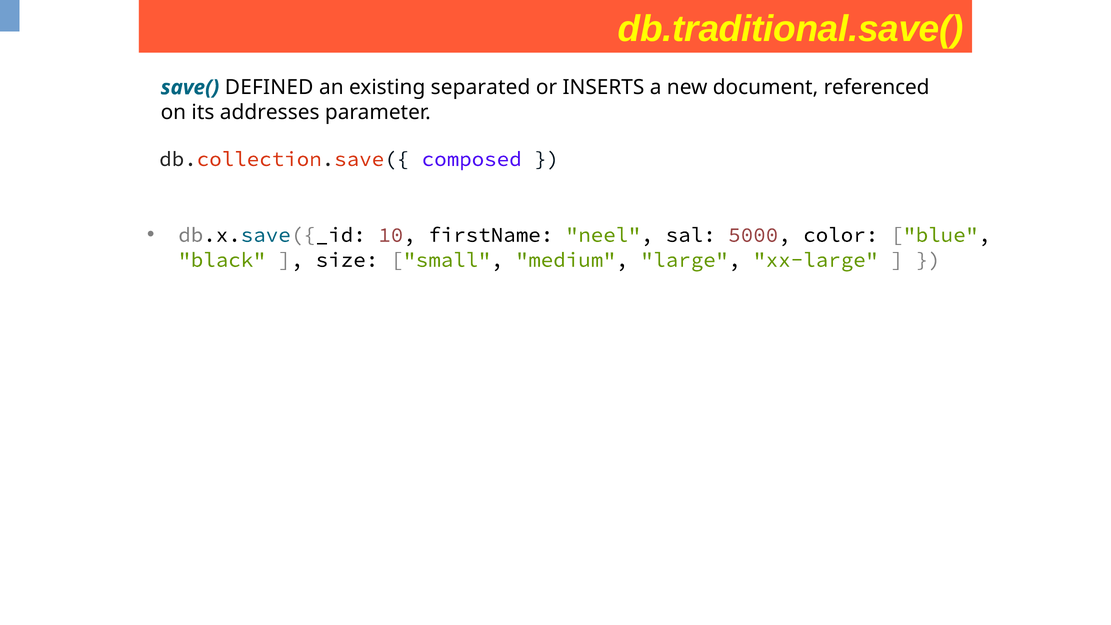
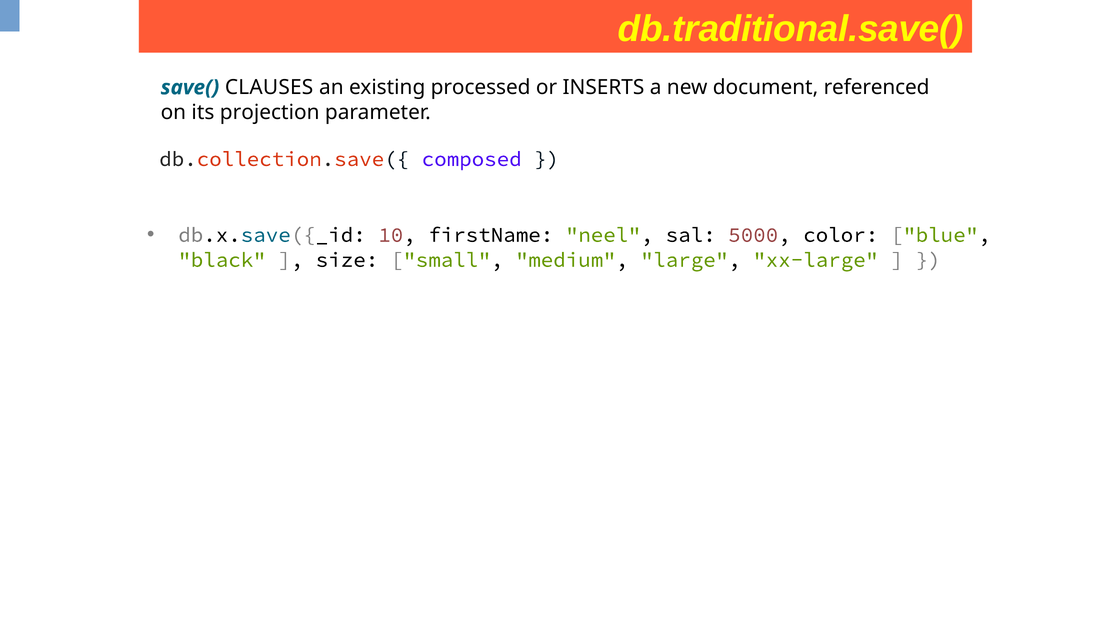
DEFINED: DEFINED -> CLAUSES
separated: separated -> processed
addresses: addresses -> projection
